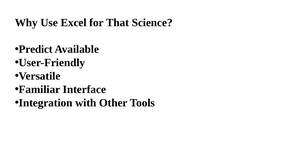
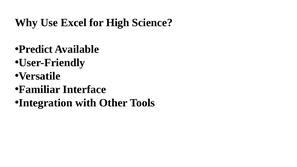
That: That -> High
